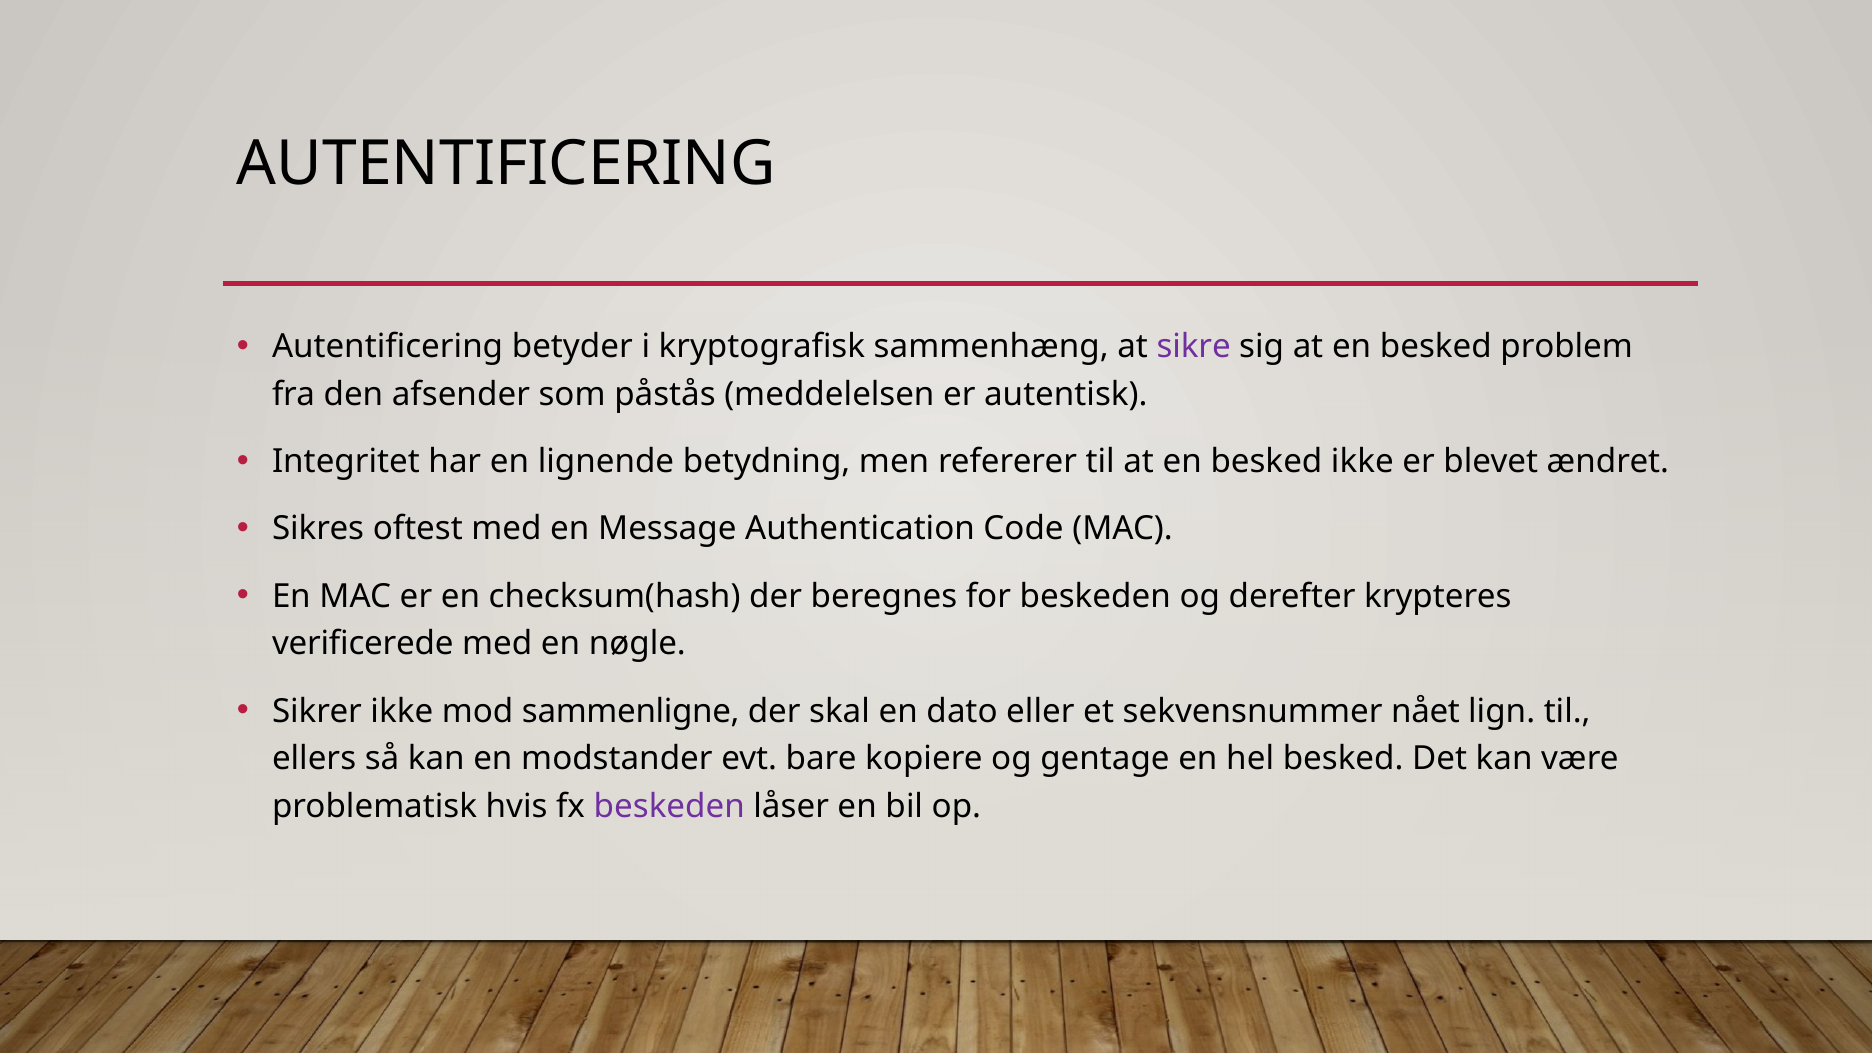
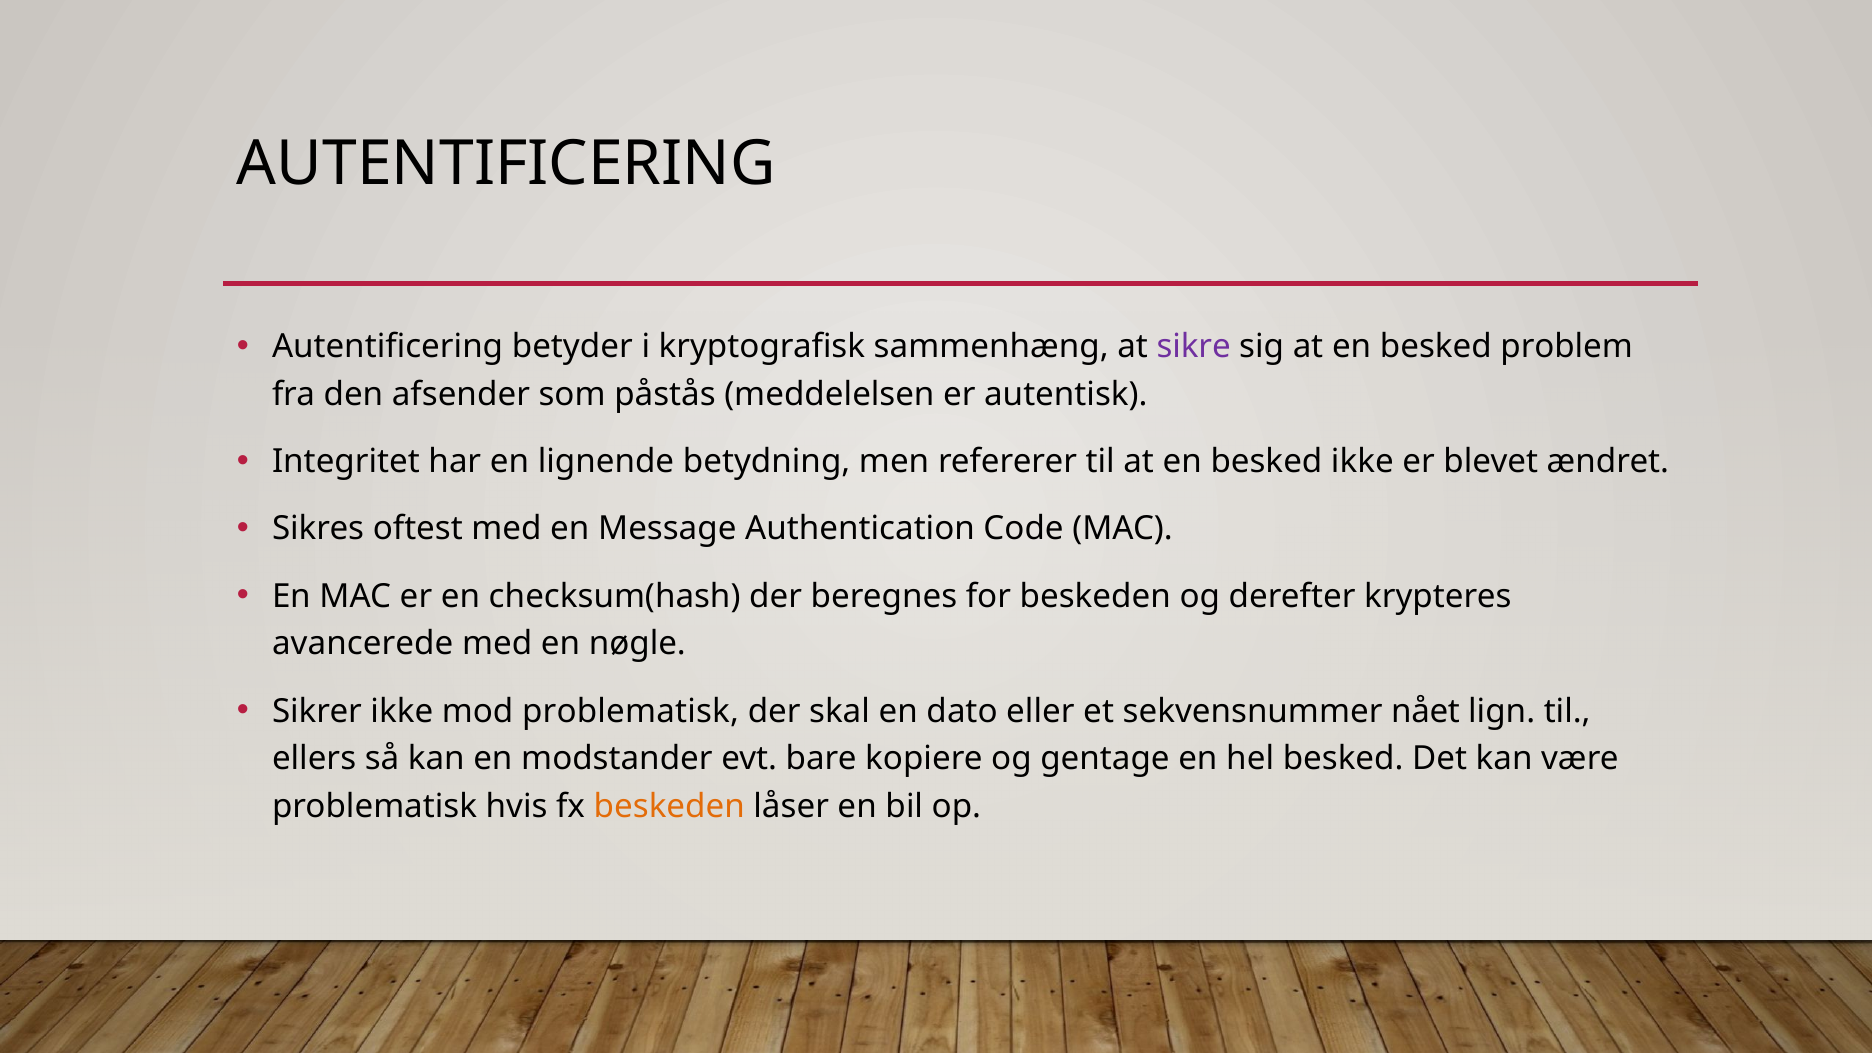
verificerede: verificerede -> avancerede
mod sammenligne: sammenligne -> problematisk
beskeden at (669, 807) colour: purple -> orange
